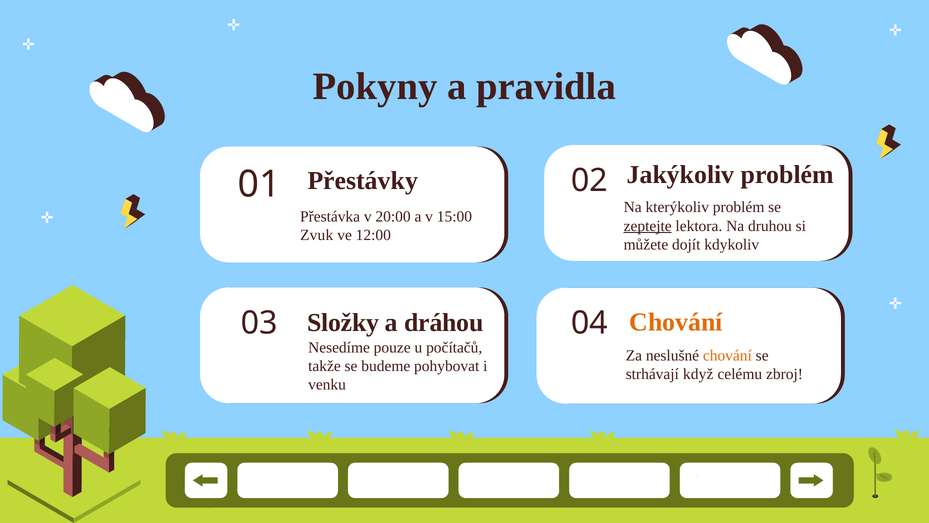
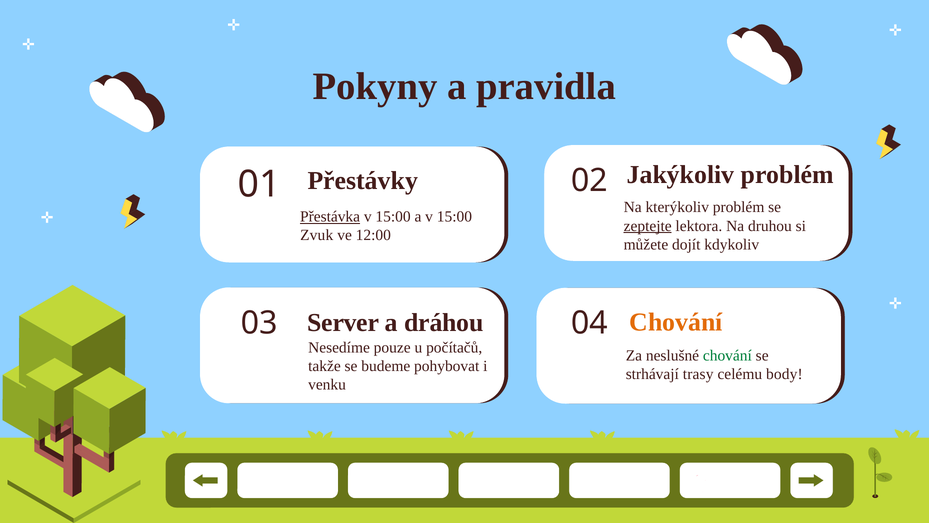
Přestávka underline: none -> present
20:00 at (393, 216): 20:00 -> 15:00
Složky: Složky -> Server
chování at (727, 355) colour: orange -> green
když: když -> trasy
zbroj: zbroj -> body
